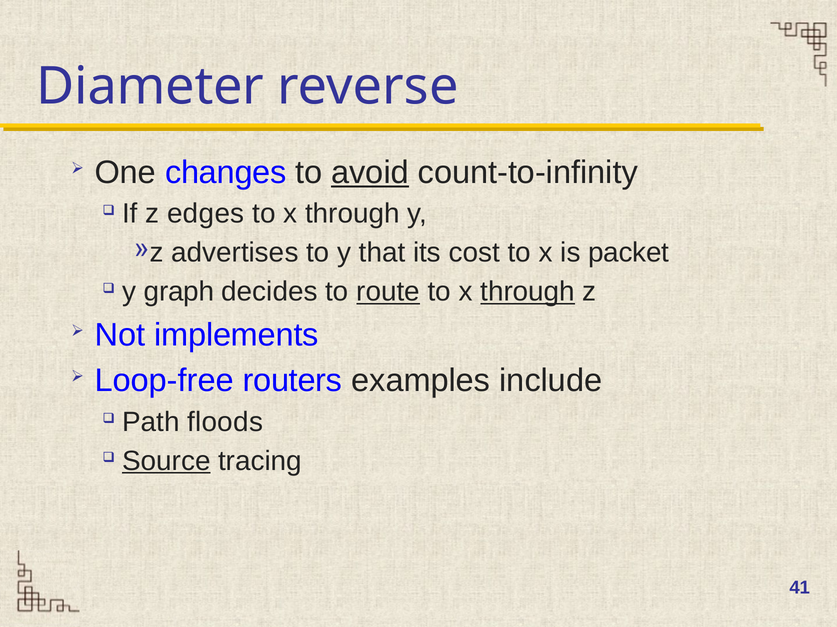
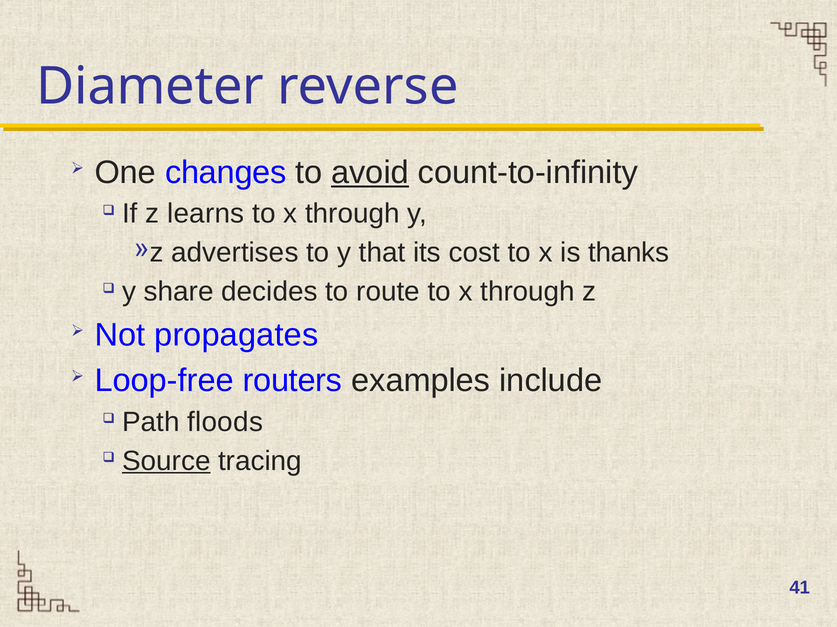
edges: edges -> learns
packet: packet -> thanks
graph: graph -> share
route underline: present -> none
through at (528, 292) underline: present -> none
implements: implements -> propagates
